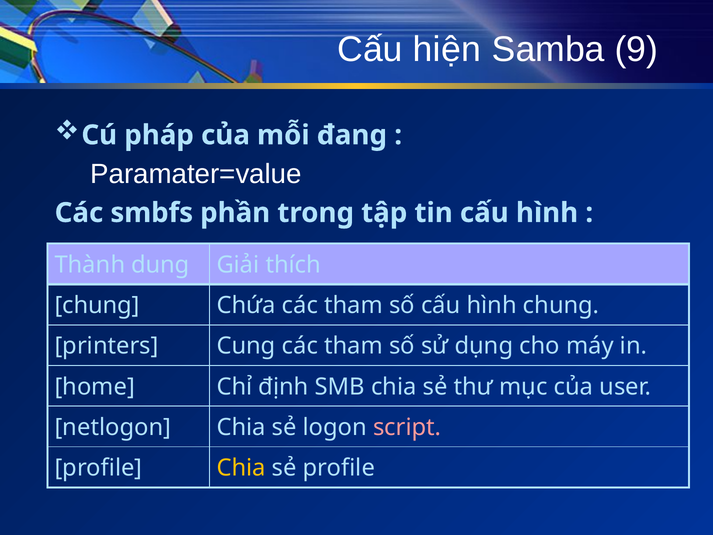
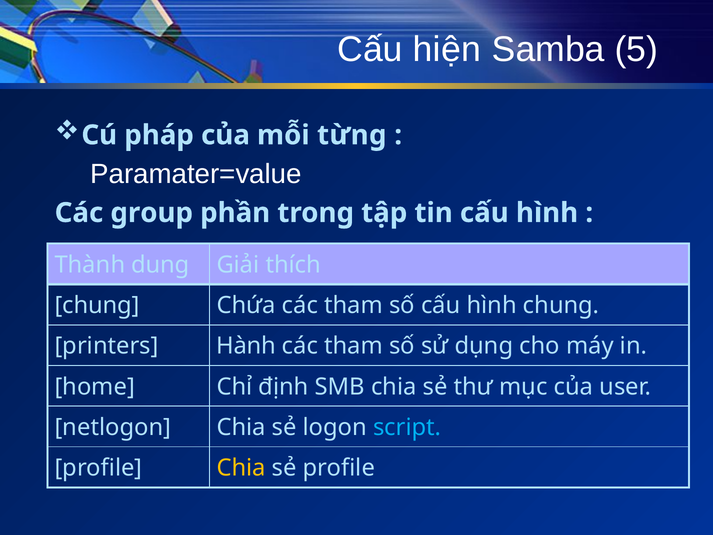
9: 9 -> 5
đang: đang -> từng
smbfs: smbfs -> group
Cung: Cung -> Hành
script colour: pink -> light blue
